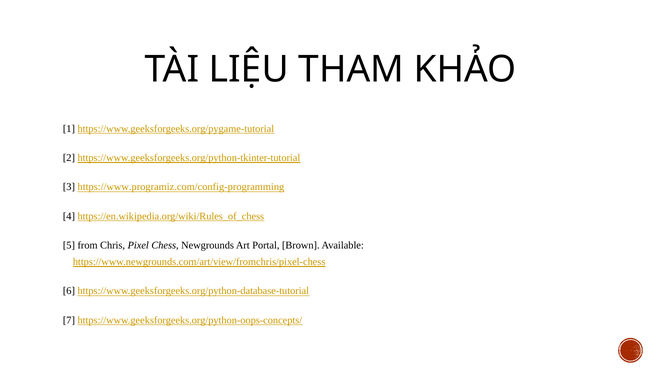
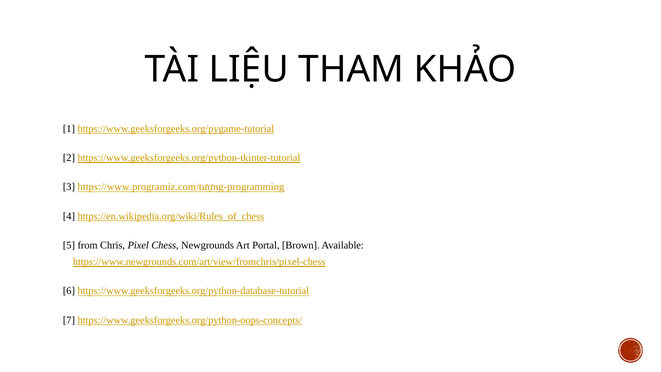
https://www.programiz.com/config-programming: https://www.programiz.com/config-programming -> https://www.programiz.com/tượng-programming
